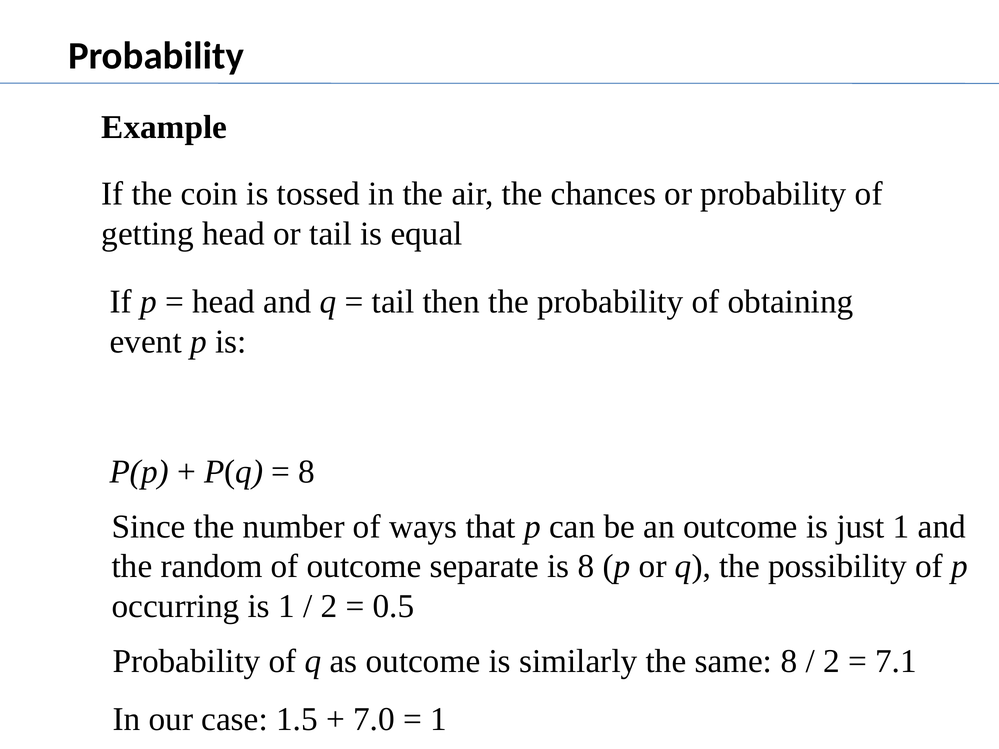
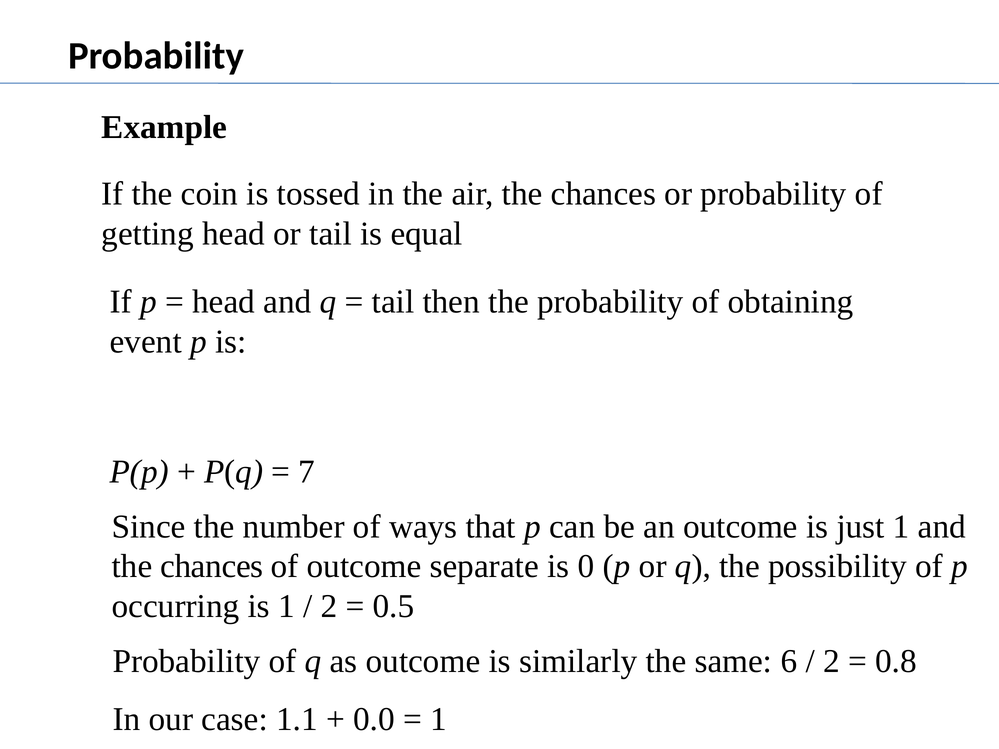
8 at (307, 472): 8 -> 7
random at (212, 567): random -> chances
is 8: 8 -> 0
same 8: 8 -> 6
7.1: 7.1 -> 0.8
1.5: 1.5 -> 1.1
7.0: 7.0 -> 0.0
